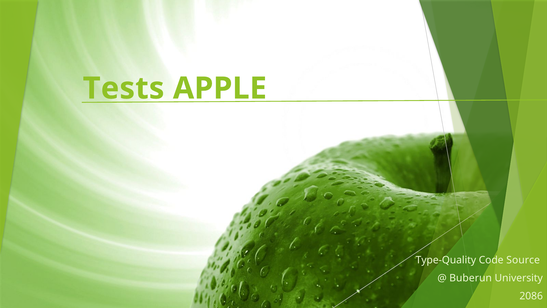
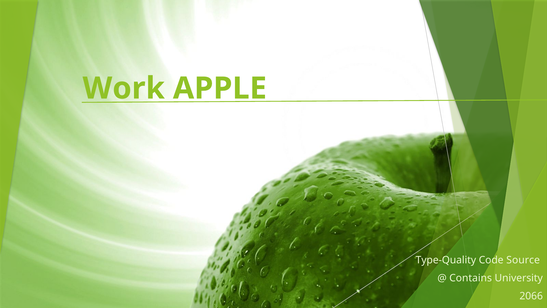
Tests: Tests -> Work
Buberun: Buberun -> Contains
2086: 2086 -> 2066
